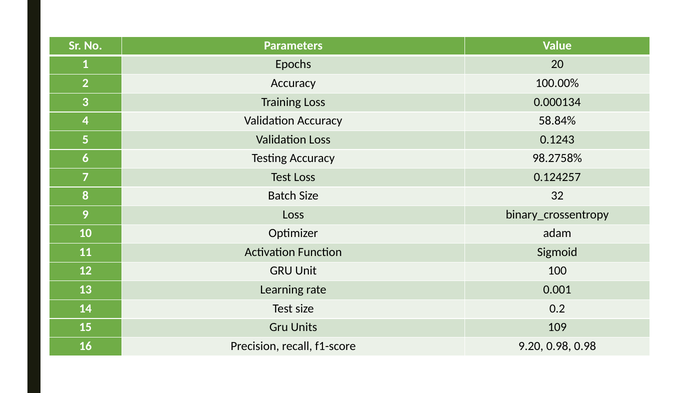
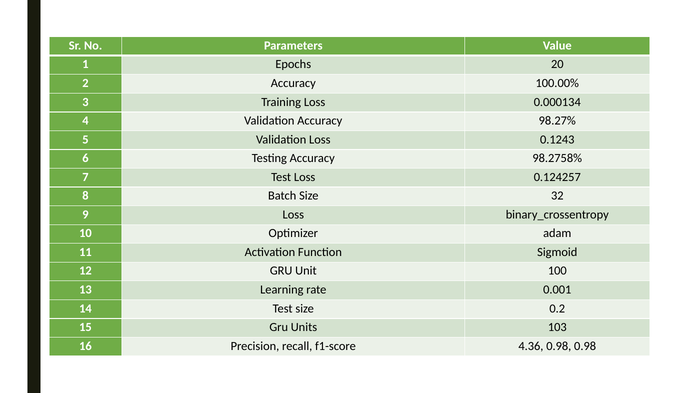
58.84%: 58.84% -> 98.27%
109: 109 -> 103
9.20: 9.20 -> 4.36
